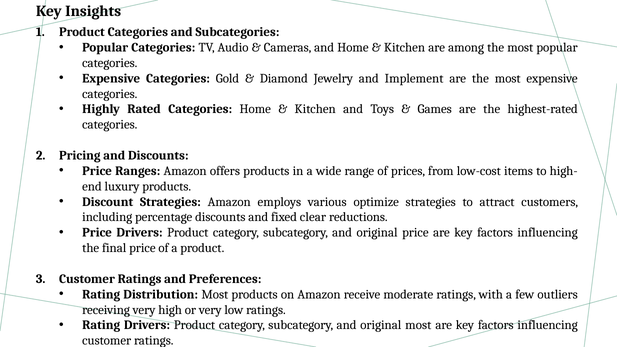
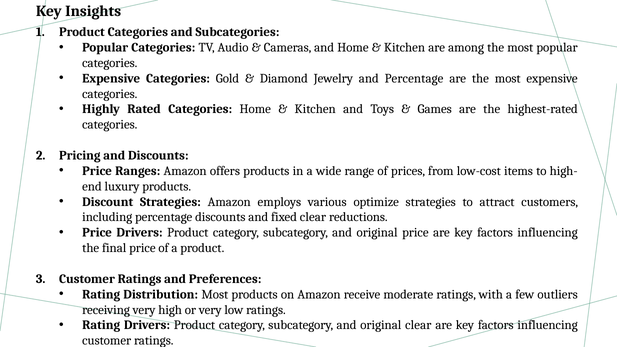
and Implement: Implement -> Percentage
original most: most -> clear
